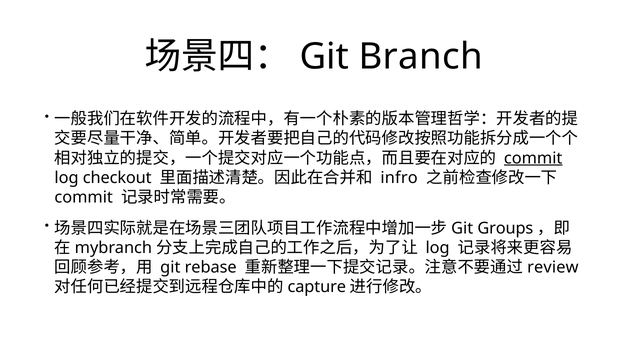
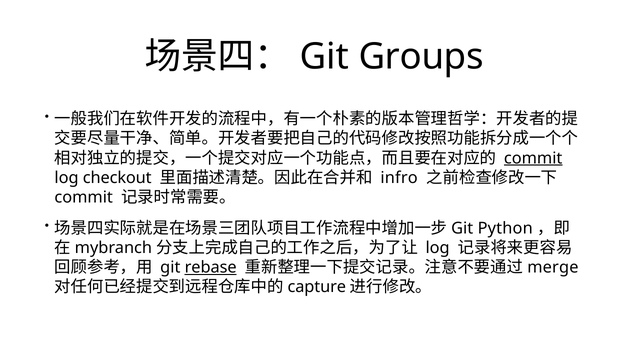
Branch: Branch -> Groups
Groups: Groups -> Python
rebase underline: none -> present
review: review -> merge
